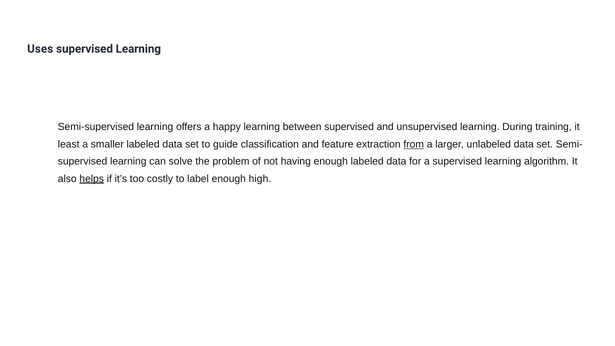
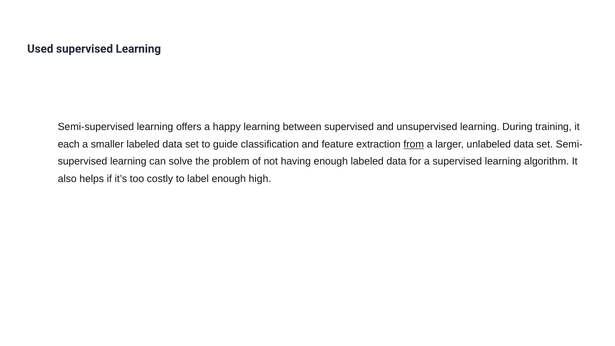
Uses: Uses -> Used
least: least -> each
helps underline: present -> none
